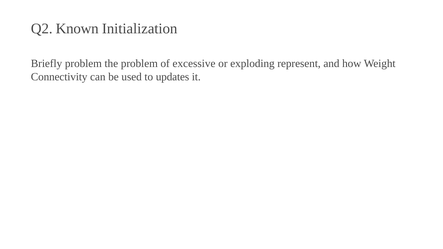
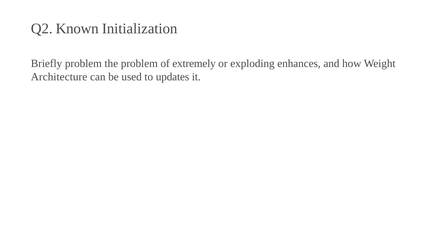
excessive: excessive -> extremely
represent: represent -> enhances
Connectivity: Connectivity -> Architecture
